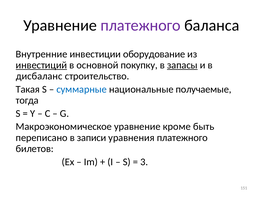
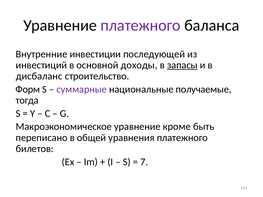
оборудование: оборудование -> последующей
инвестиций underline: present -> none
покупку: покупку -> доходы
Такая: Такая -> Форм
суммарные colour: blue -> purple
записи: записи -> общей
3: 3 -> 7
